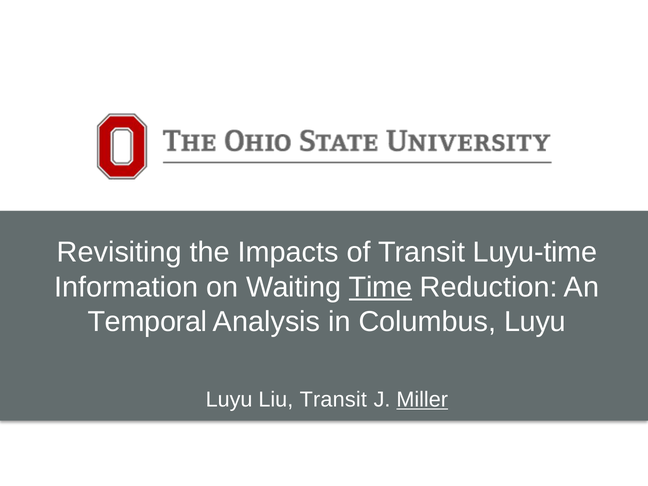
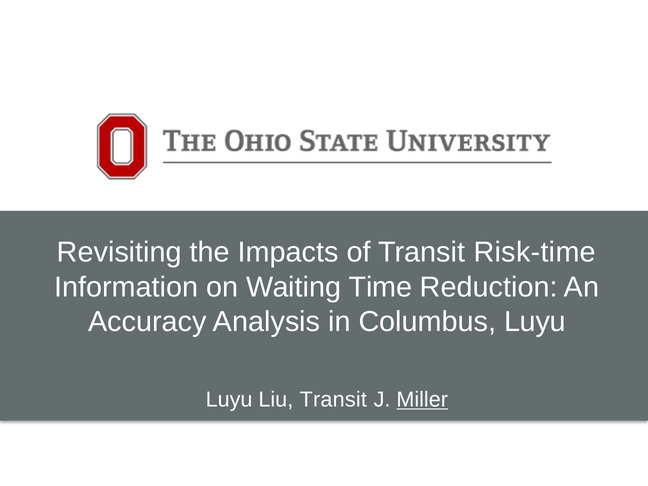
Luyu-time: Luyu-time -> Risk-time
Time underline: present -> none
Temporal: Temporal -> Accuracy
